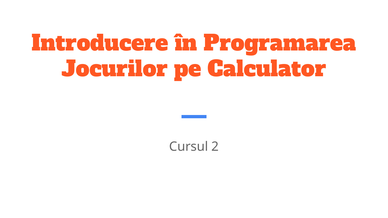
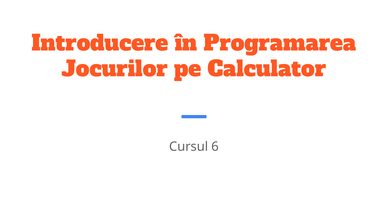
2: 2 -> 6
